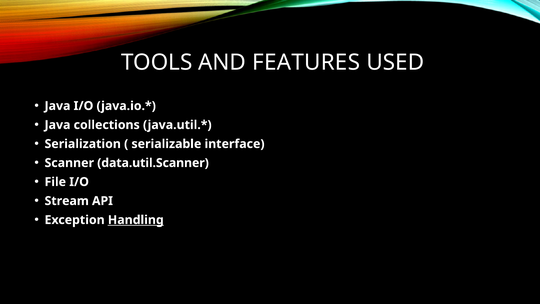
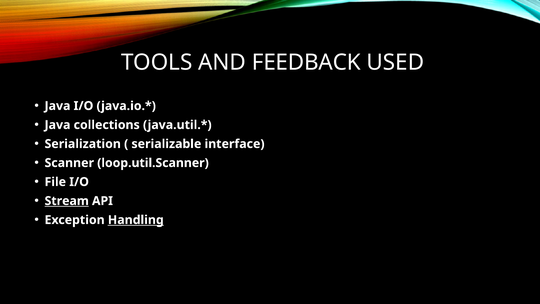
FEATURES: FEATURES -> FEEDBACK
data.util.Scanner: data.util.Scanner -> loop.util.Scanner
Stream underline: none -> present
